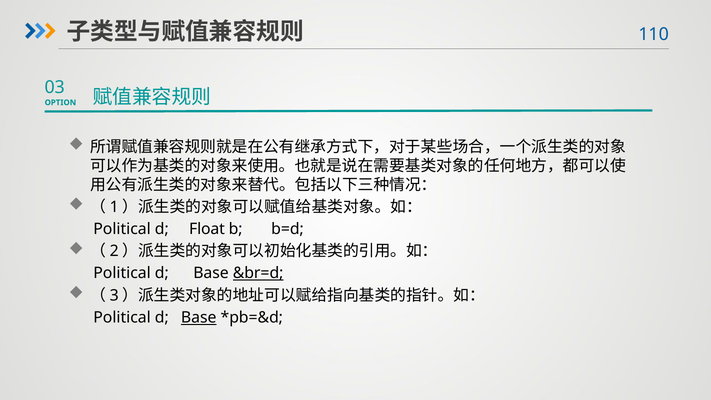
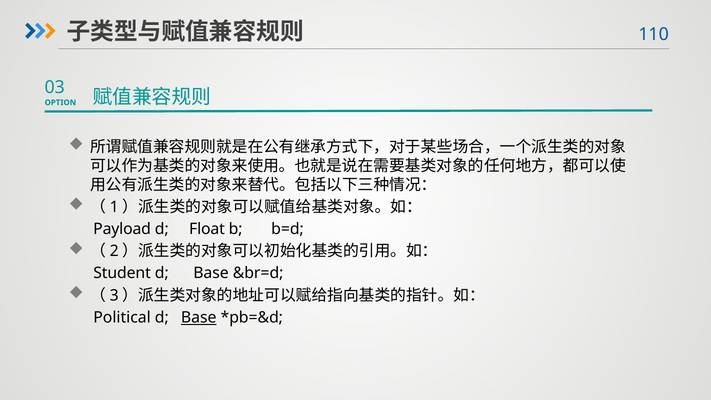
Political at (122, 229): Political -> Payload
Political at (122, 273): Political -> Student
&br=d underline: present -> none
